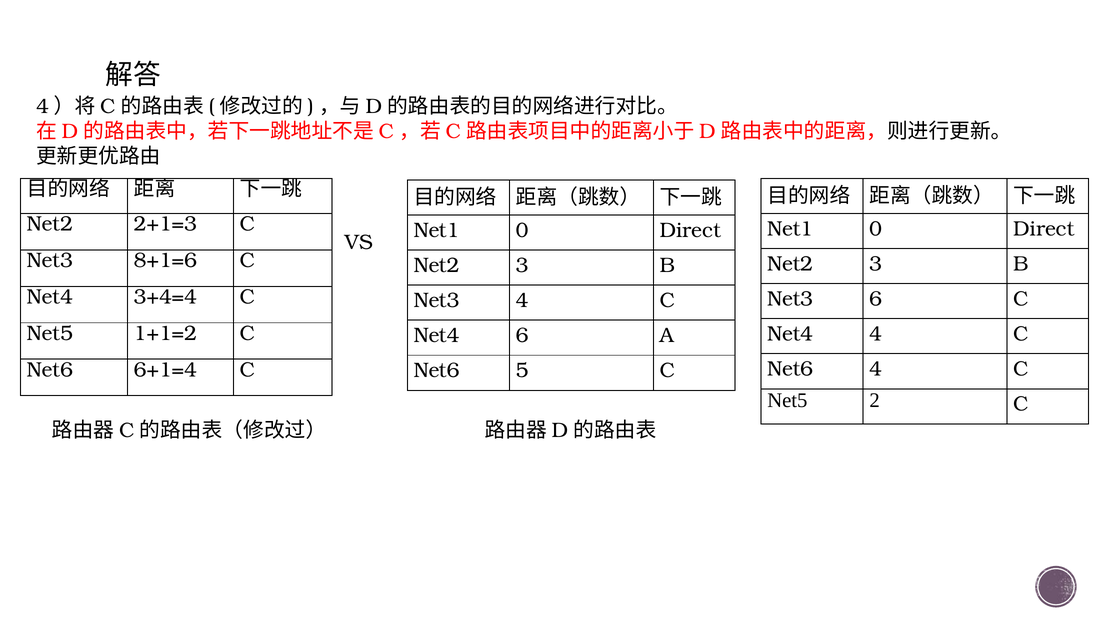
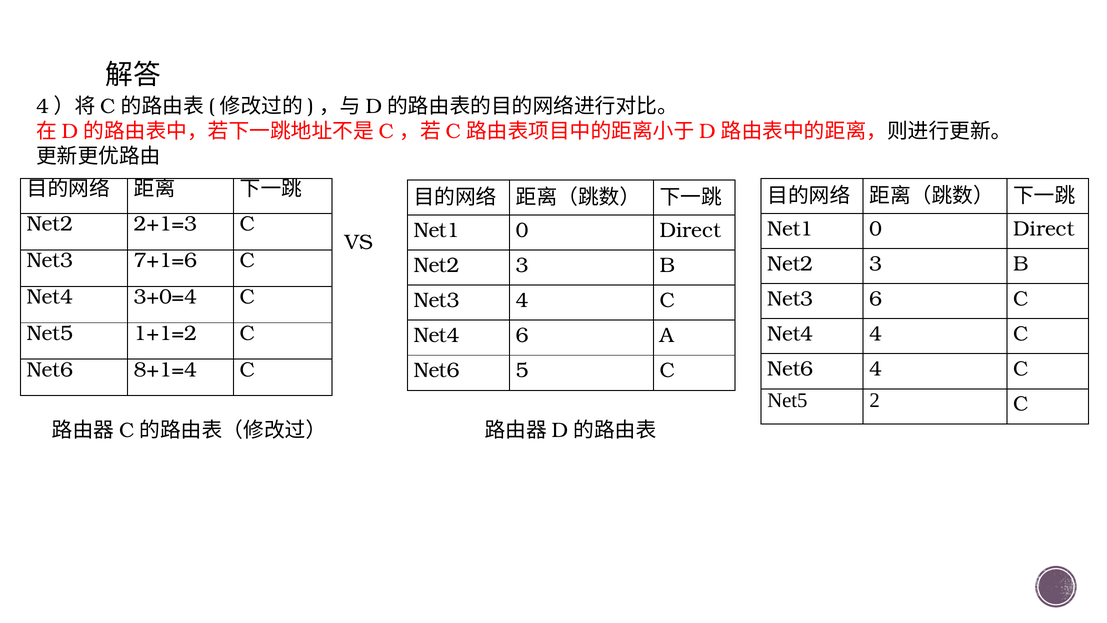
8+1=6: 8+1=6 -> 7+1=6
3+4=4: 3+4=4 -> 3+0=4
6+1=4: 6+1=4 -> 8+1=4
